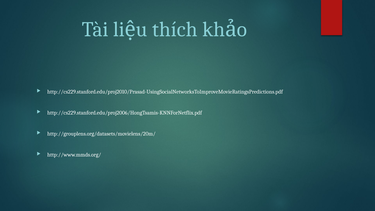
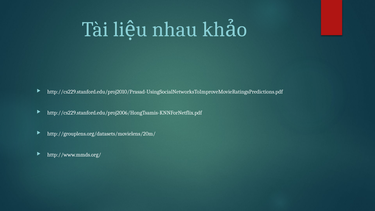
thích: thích -> nhau
